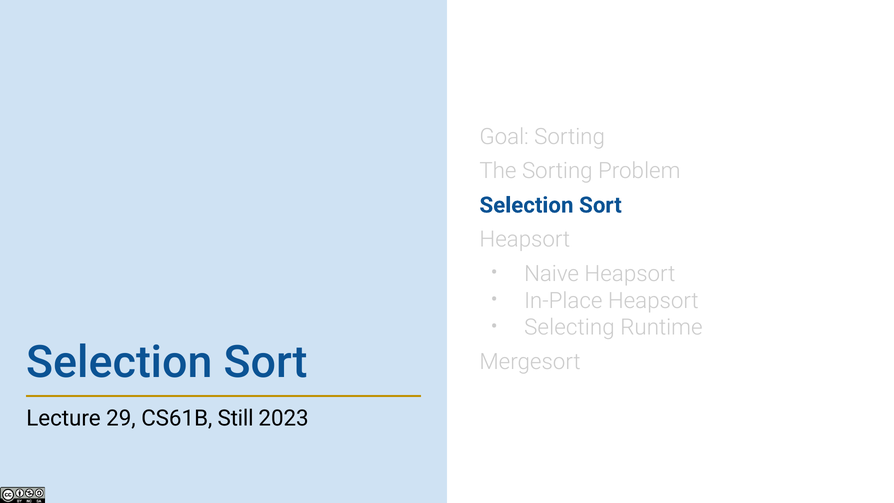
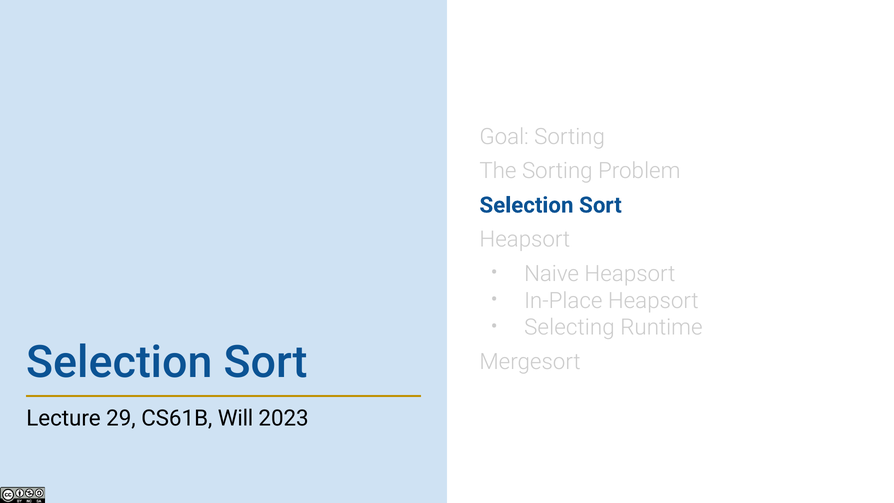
Still: Still -> Will
